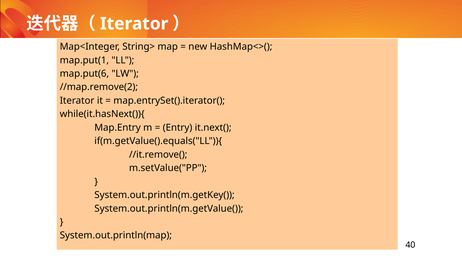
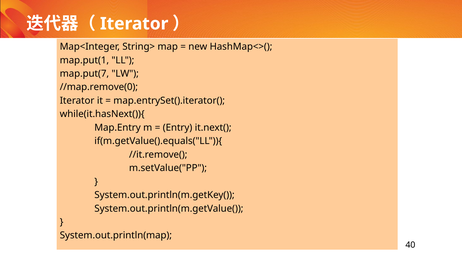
map.put(6: map.put(6 -> map.put(7
//map.remove(2: //map.remove(2 -> //map.remove(0
